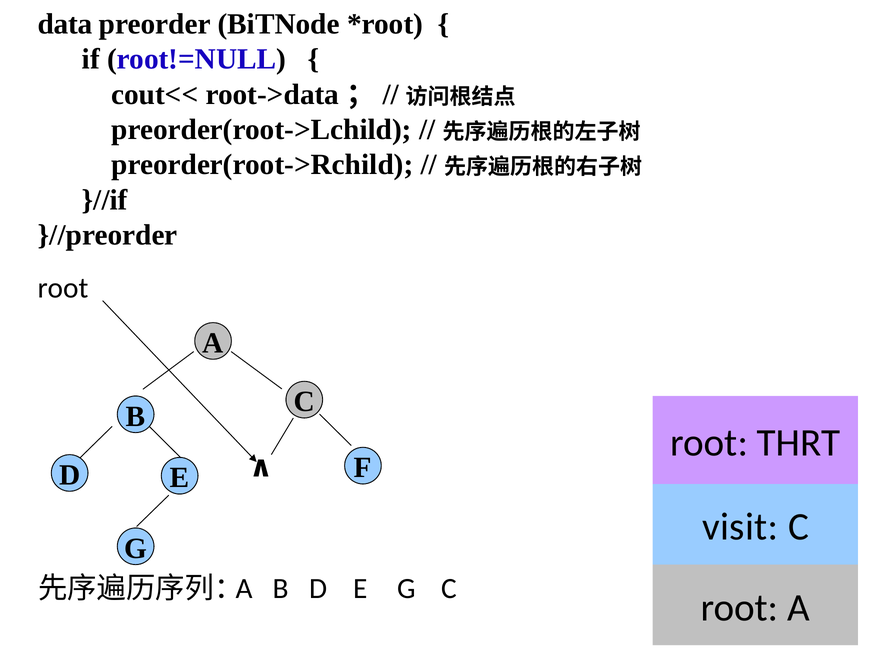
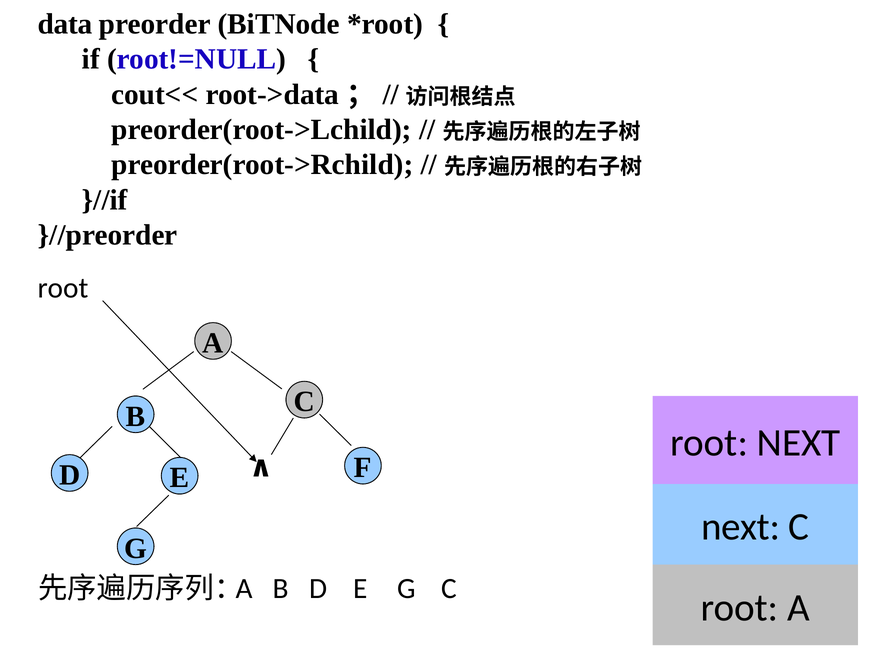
root THRT: THRT -> NEXT
visit at (740, 527): visit -> next
